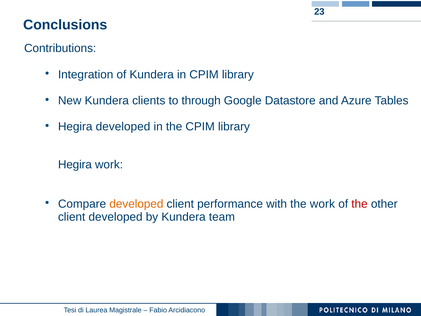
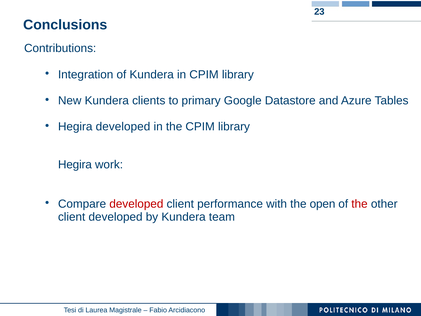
through: through -> primary
developed at (136, 204) colour: orange -> red
the work: work -> open
